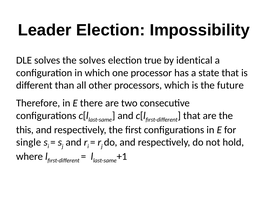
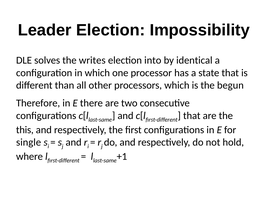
the solves: solves -> writes
true: true -> into
future: future -> begun
